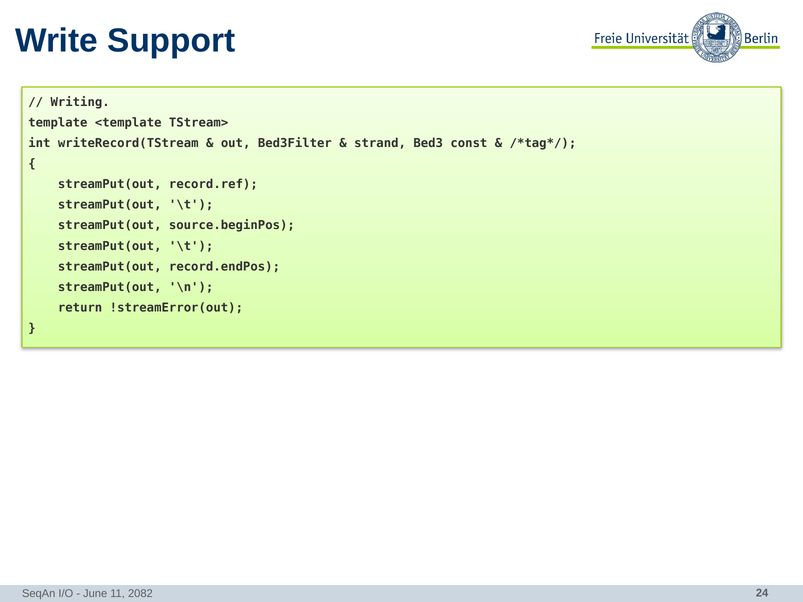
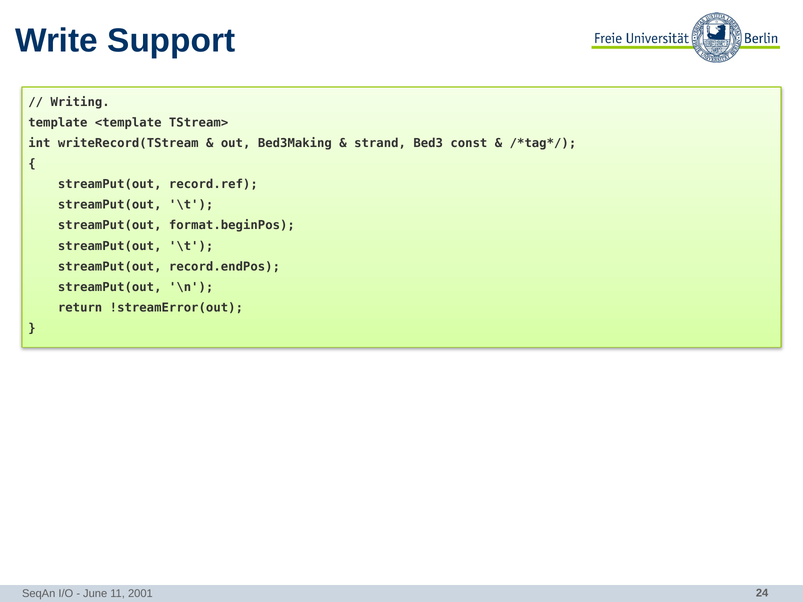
Bed3Filter: Bed3Filter -> Bed3Making
source.beginPos: source.beginPos -> format.beginPos
2082: 2082 -> 2001
